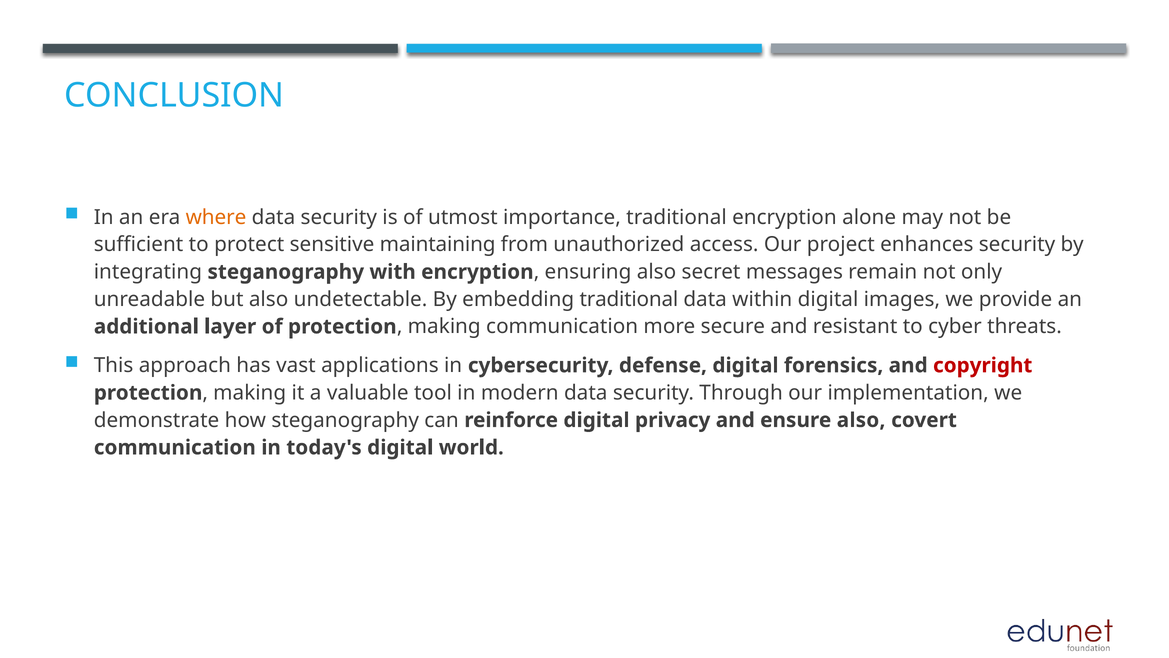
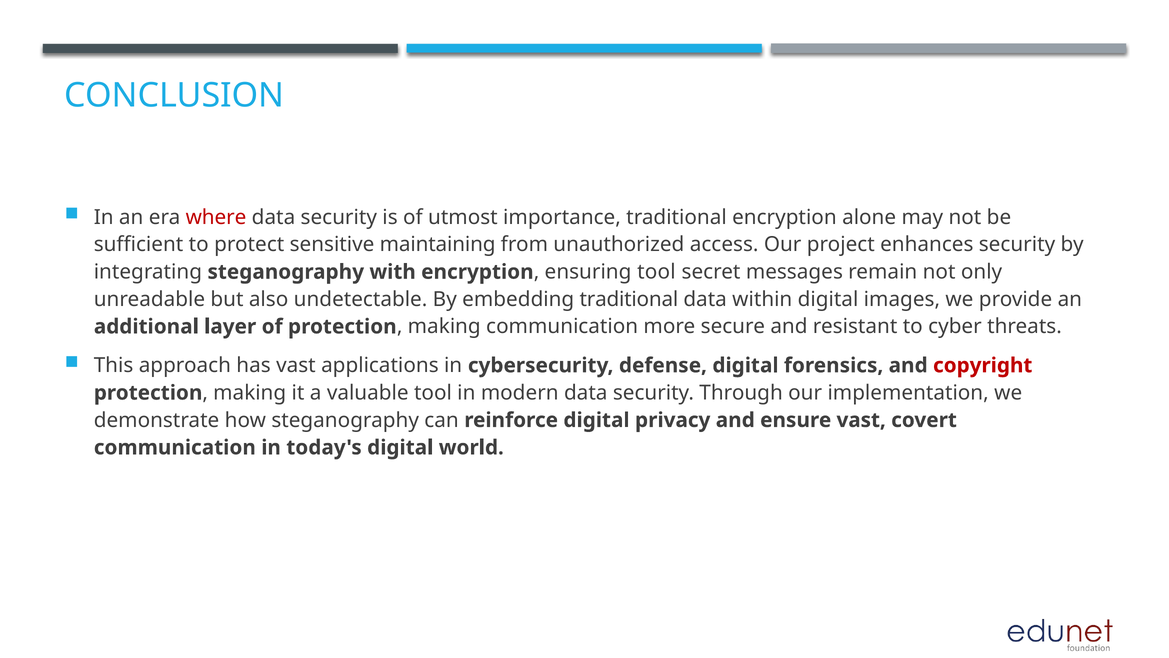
where colour: orange -> red
ensuring also: also -> tool
ensure also: also -> vast
